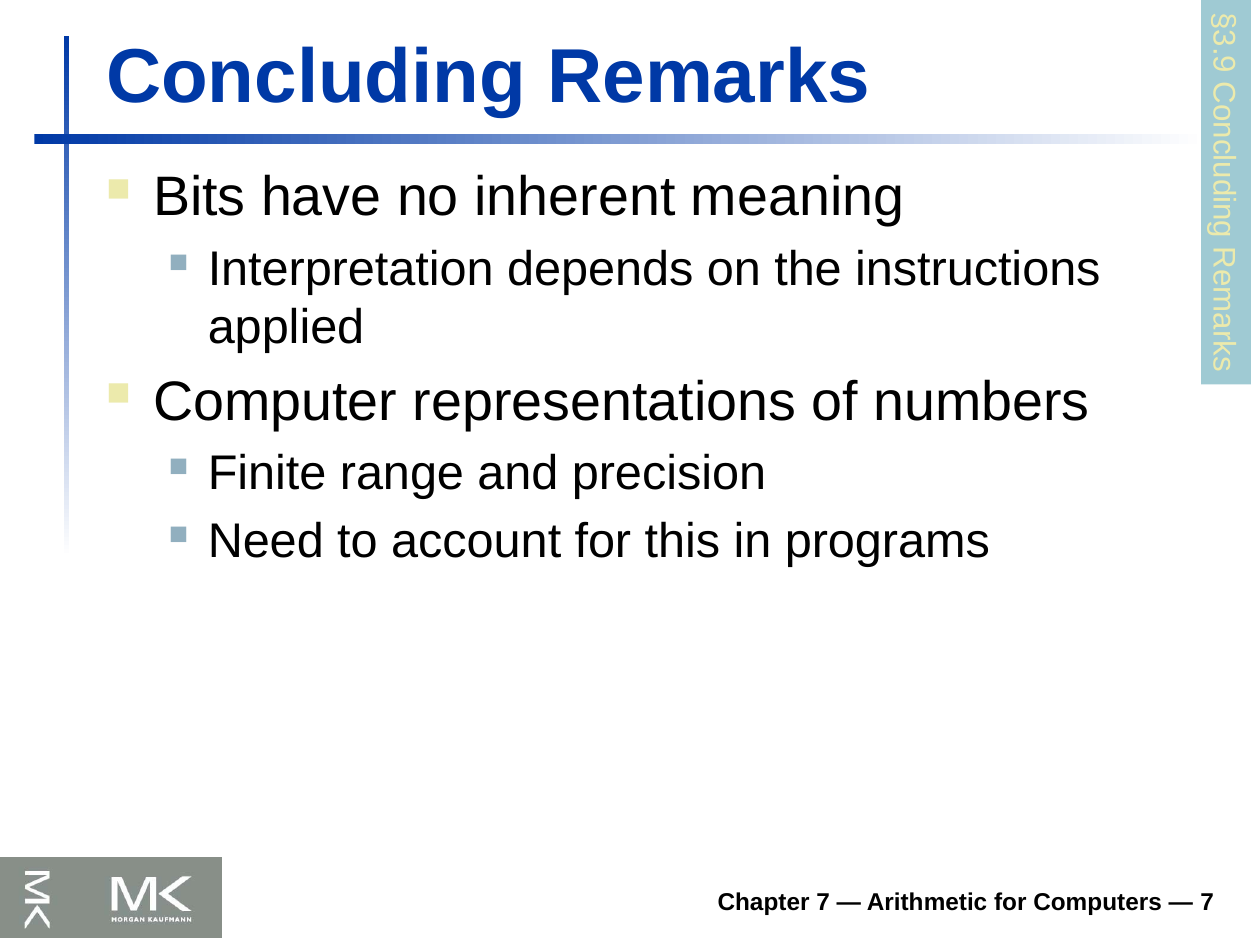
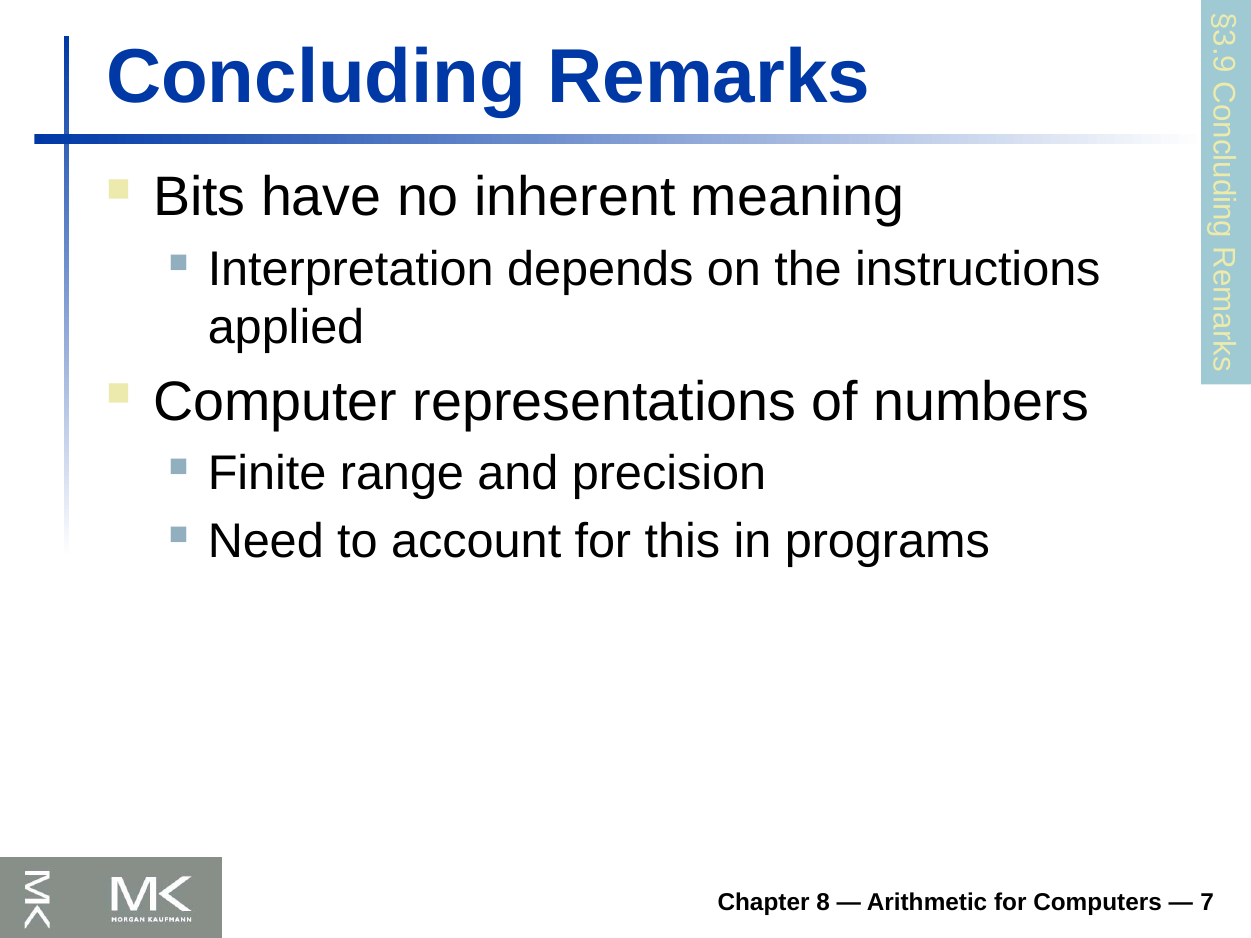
Chapter 7: 7 -> 8
